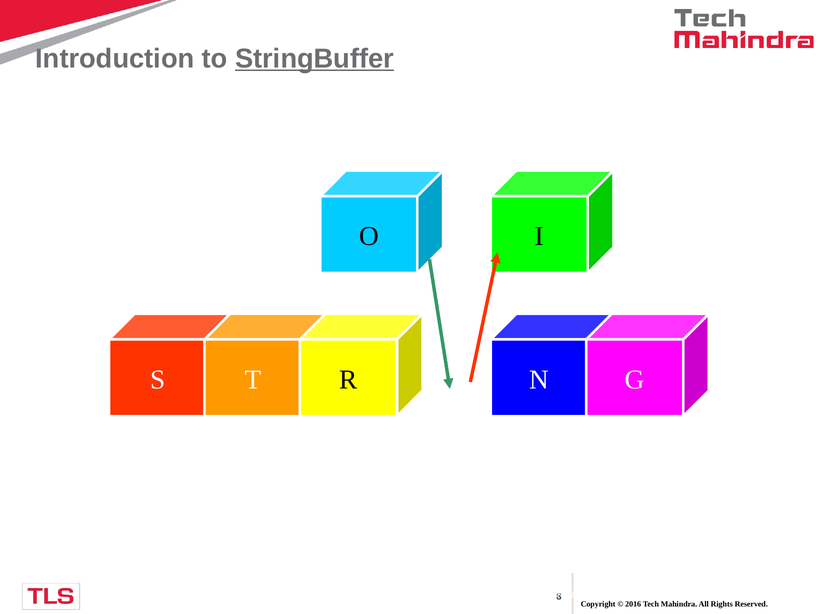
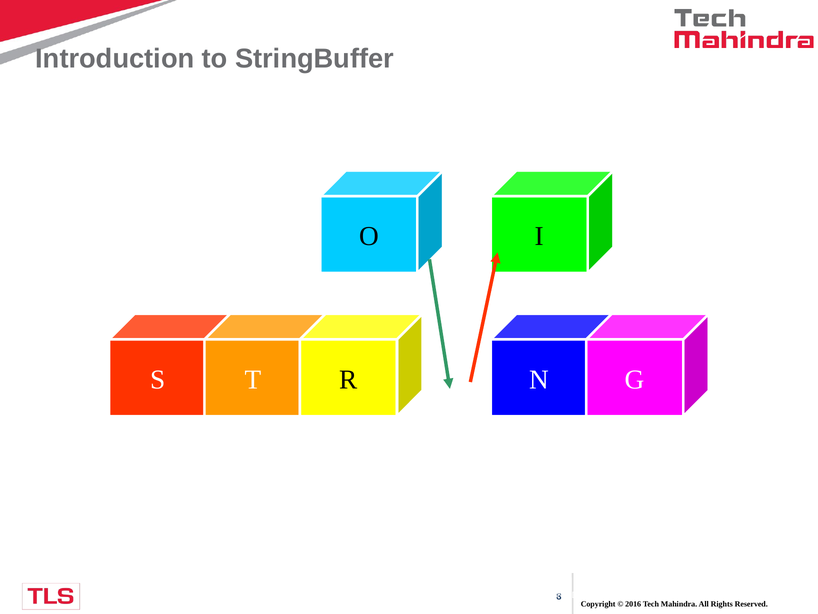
StringBuffer underline: present -> none
